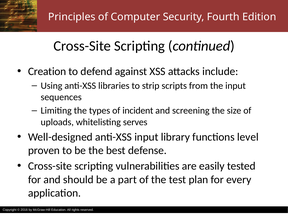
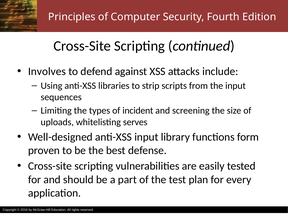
Creation: Creation -> Involves
level: level -> form
